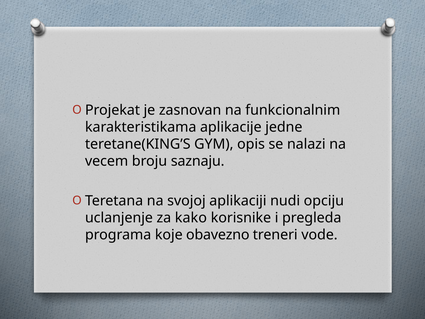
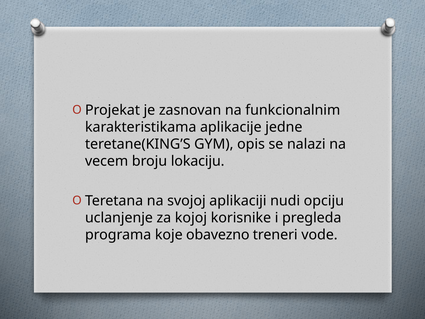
saznaju: saznaju -> lokaciju
kako: kako -> kojoj
